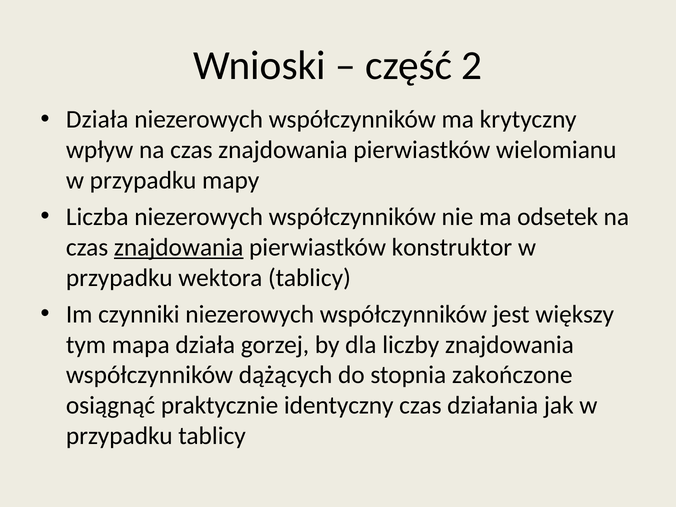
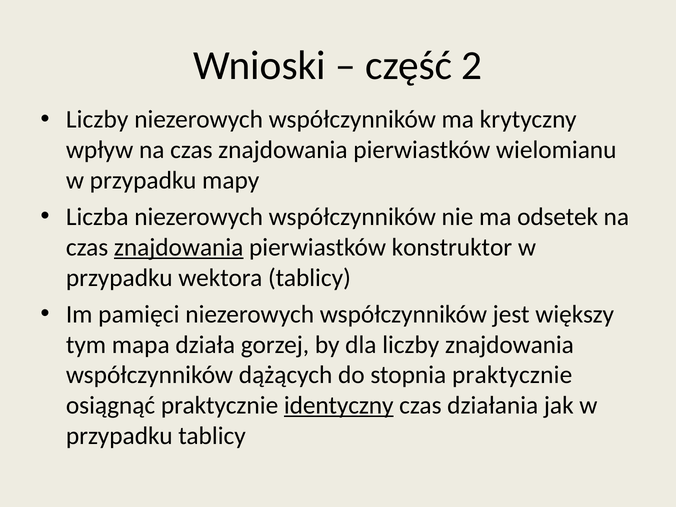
Działa at (97, 119): Działa -> Liczby
czynniki: czynniki -> pamięci
stopnia zakończone: zakończone -> praktycznie
identyczny underline: none -> present
